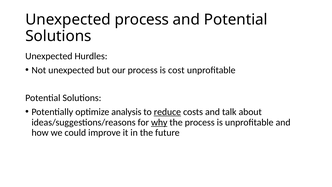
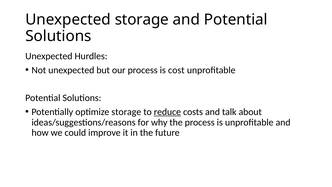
Unexpected process: process -> storage
optimize analysis: analysis -> storage
why underline: present -> none
